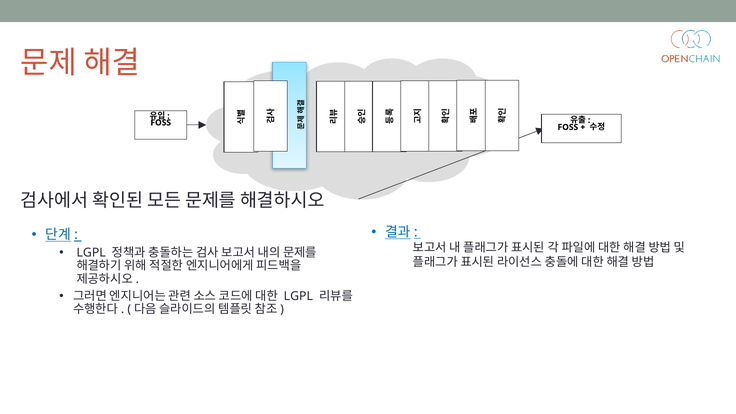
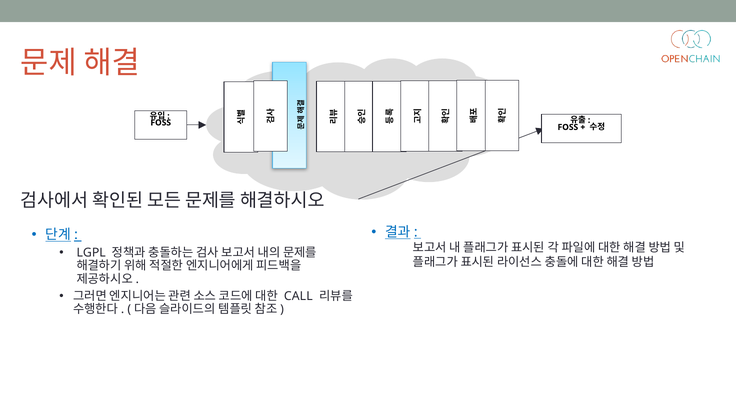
LGPL at (298, 296): LGPL -> CALL
